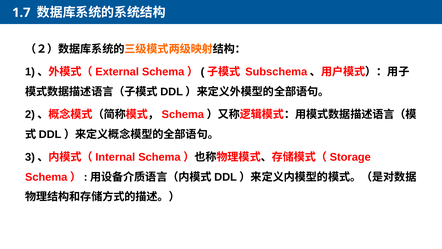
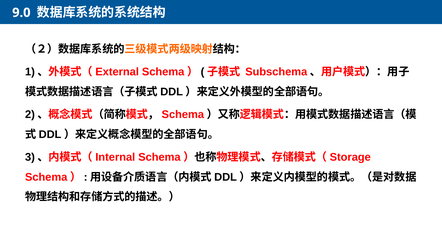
1.7: 1.7 -> 9.0
